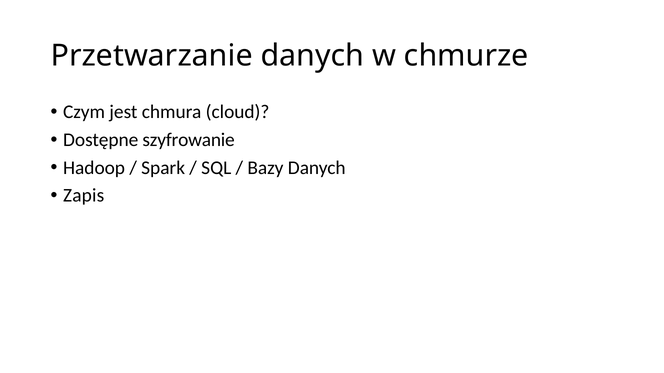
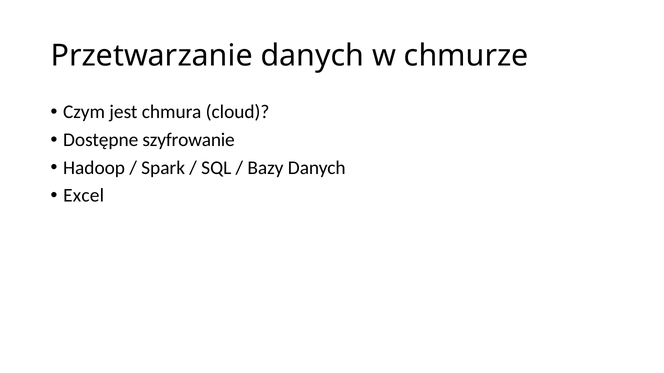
Zapis: Zapis -> Excel
